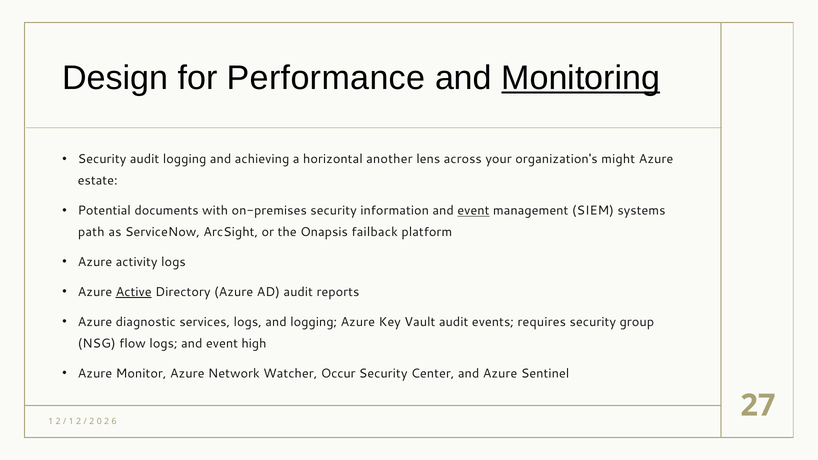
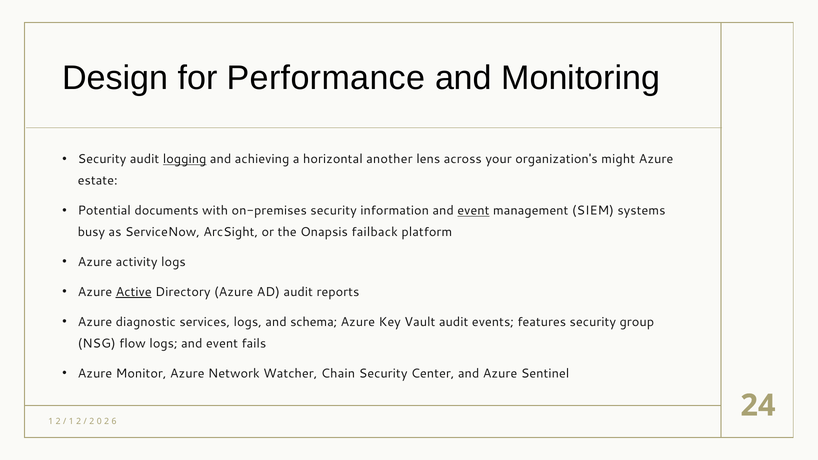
Monitoring underline: present -> none
logging at (185, 159) underline: none -> present
path: path -> busy
and logging: logging -> schema
requires: requires -> features
high: high -> fails
Occur: Occur -> Chain
27: 27 -> 24
